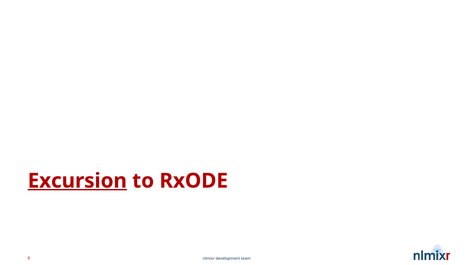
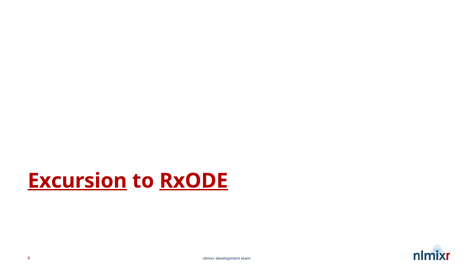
RxODE underline: none -> present
